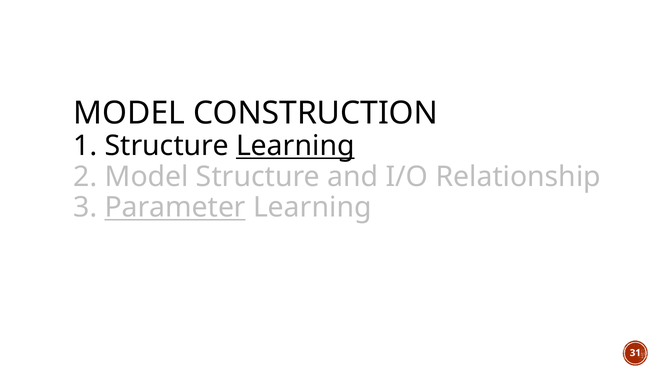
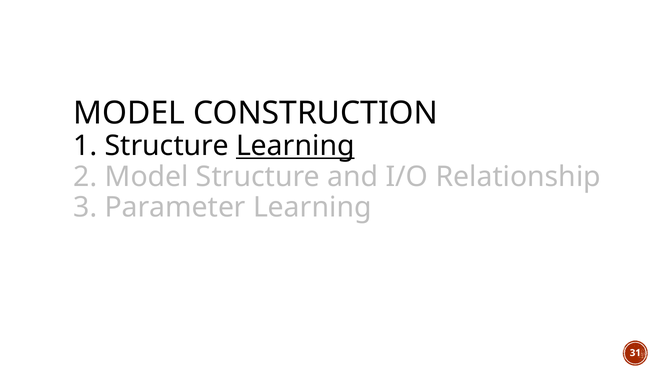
Parameter underline: present -> none
